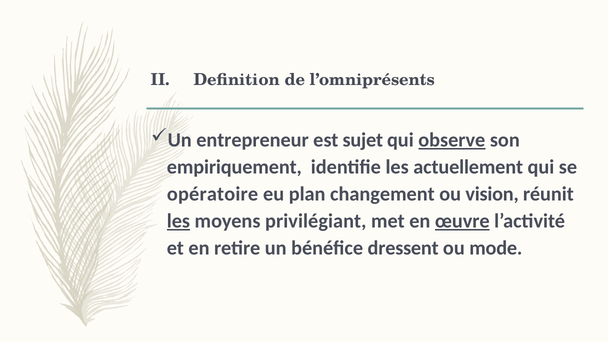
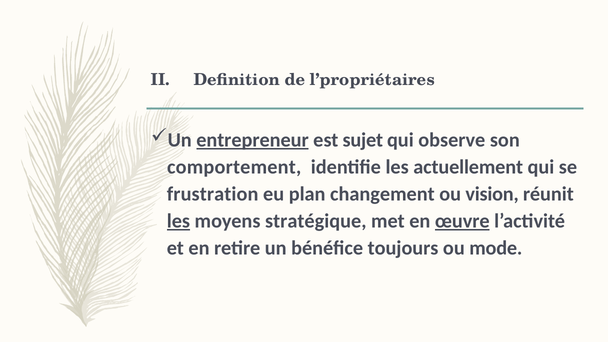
l’omniprésents: l’omniprésents -> l’propriétaires
entrepreneur underline: none -> present
observe underline: present -> none
empiriquement: empiriquement -> comportement
opératoire: opératoire -> frustration
privilégiant: privilégiant -> stratégique
dressent: dressent -> toujours
